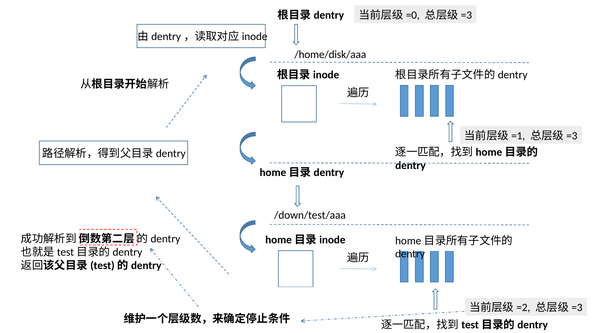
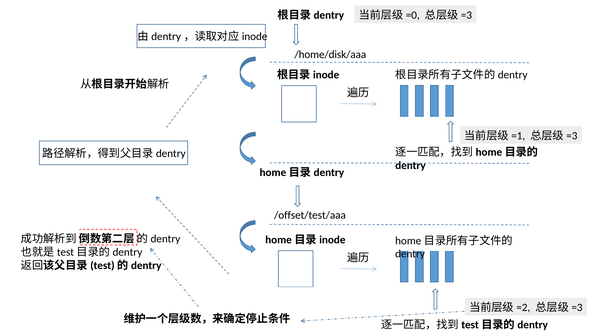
/down/test/aaa: /down/test/aaa -> /offset/test/aaa
